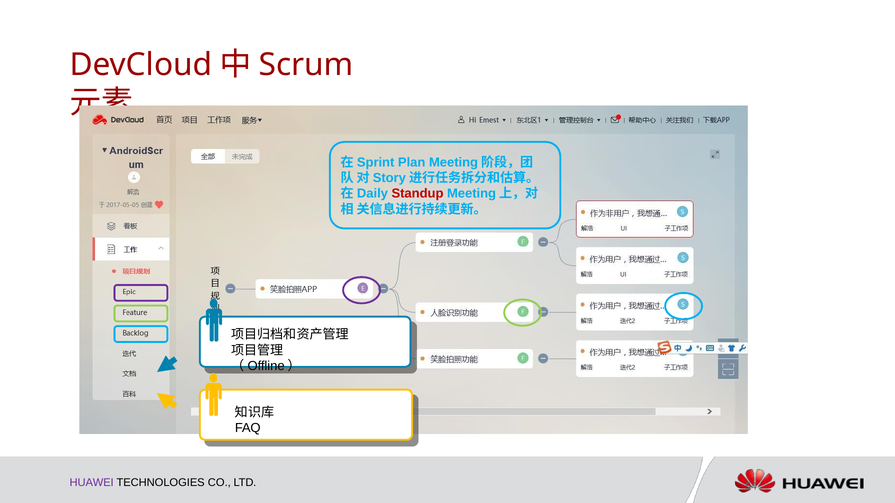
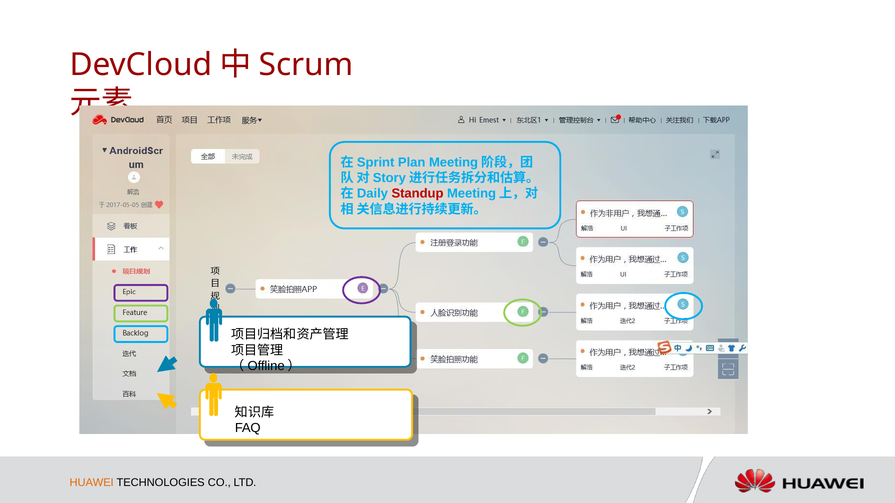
HUAWEI colour: purple -> orange
